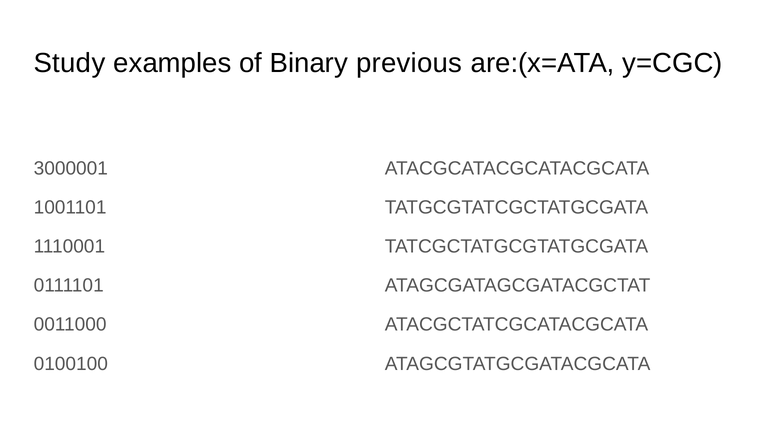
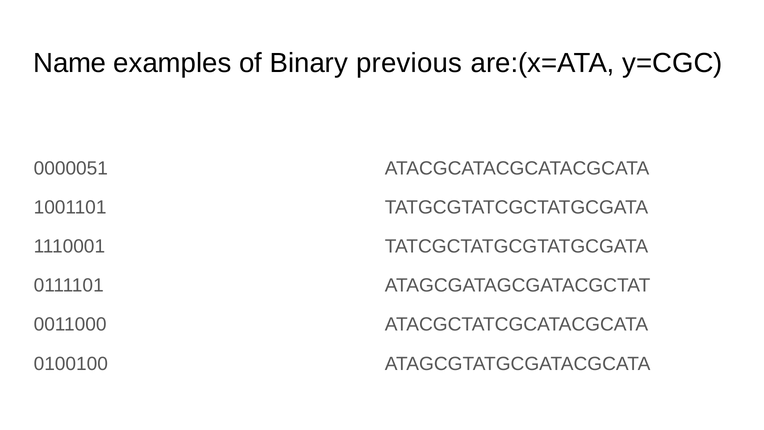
Study: Study -> Name
3000001: 3000001 -> 0000051
